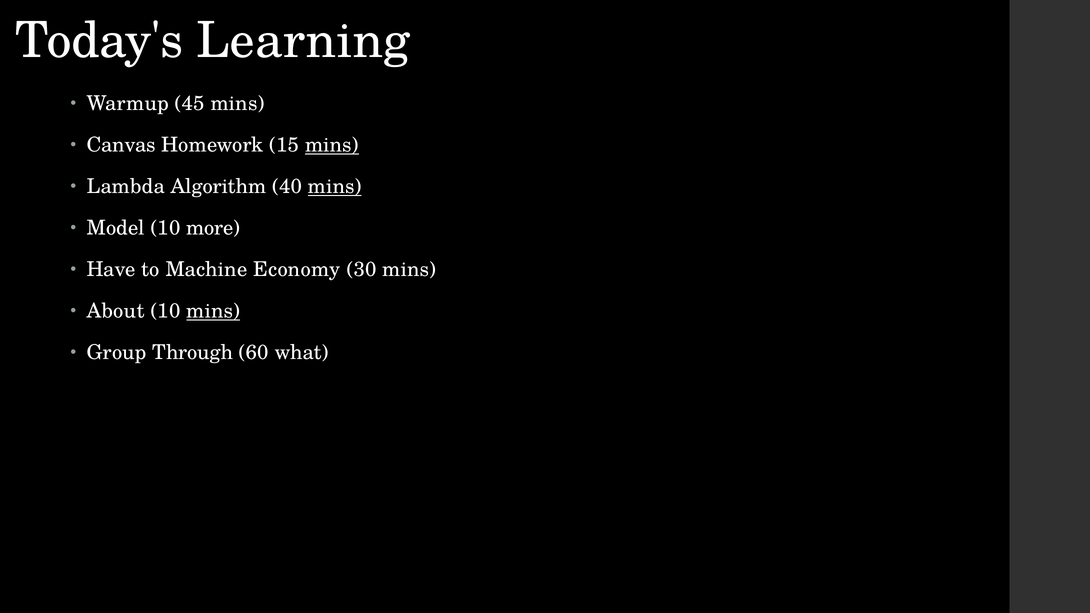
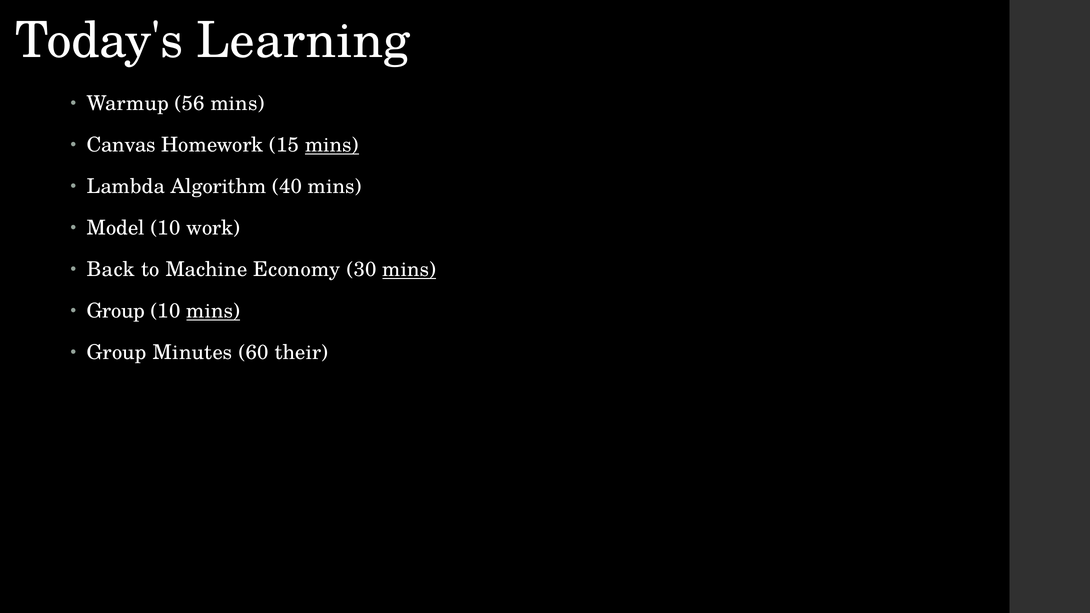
45: 45 -> 56
mins at (335, 187) underline: present -> none
more: more -> work
Have: Have -> Back
mins at (409, 270) underline: none -> present
About at (116, 311): About -> Group
Through: Through -> Minutes
what: what -> their
